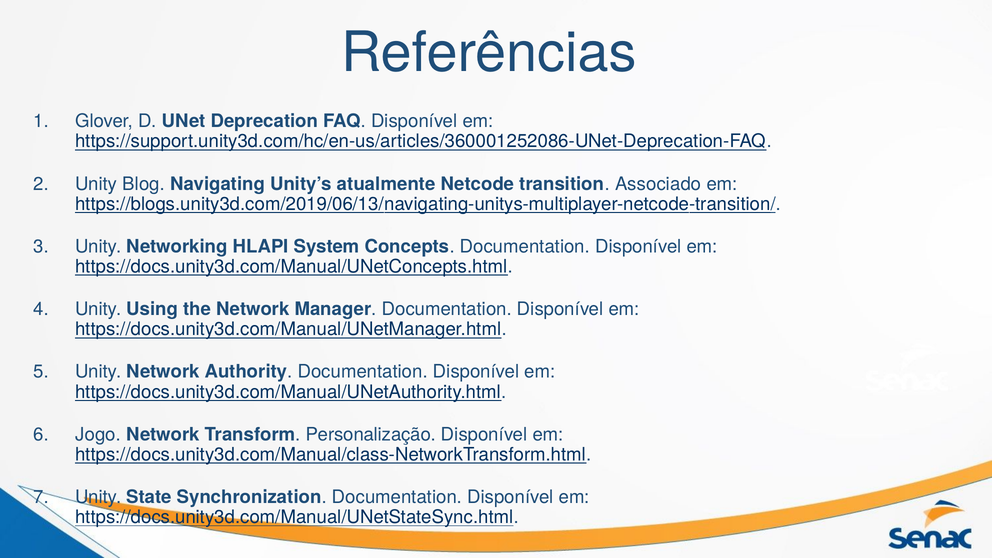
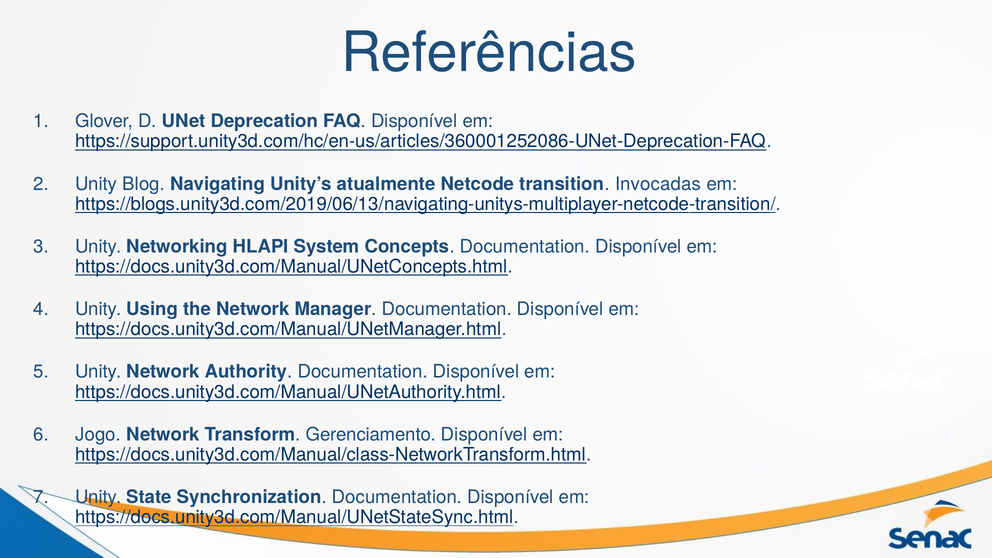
Associado: Associado -> Invocadas
Personalização: Personalização -> Gerenciamento
